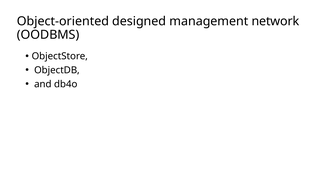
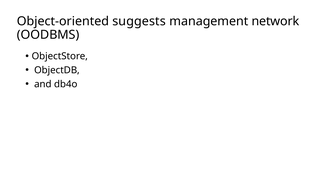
designed: designed -> suggests
